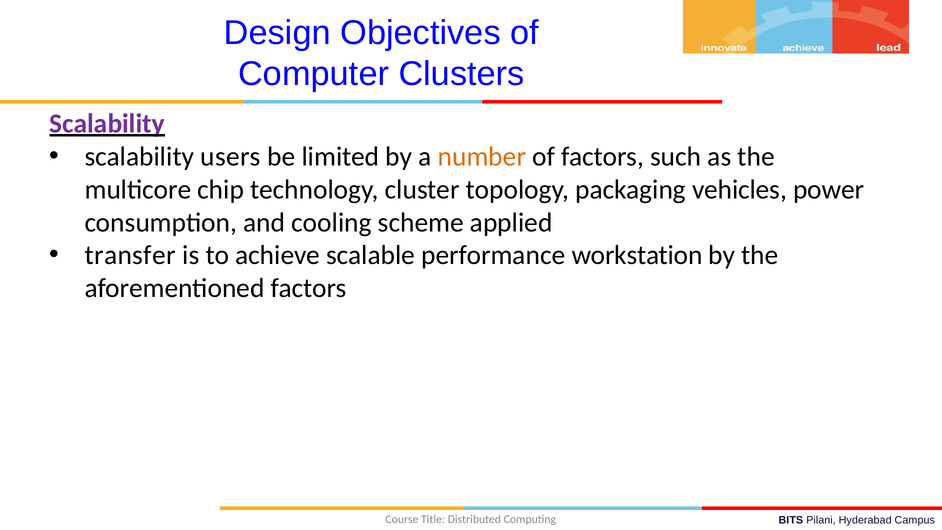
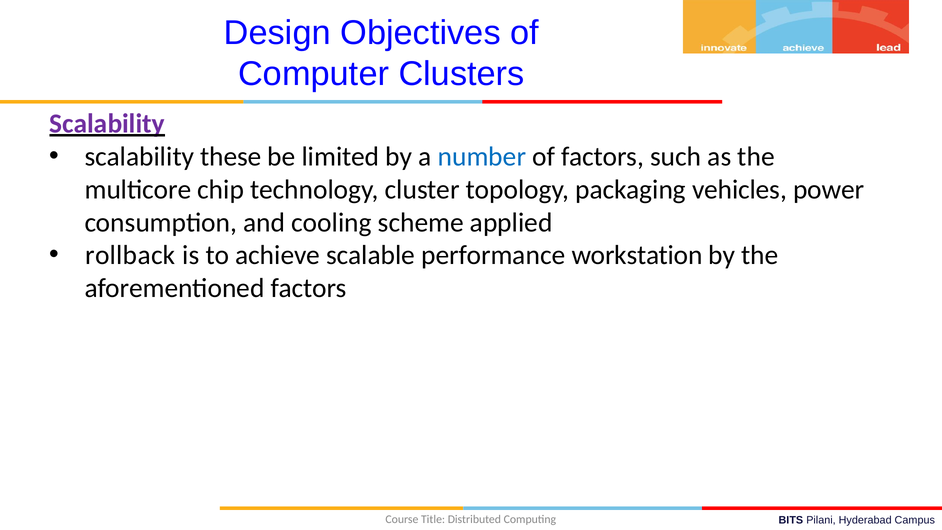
users: users -> these
number colour: orange -> blue
transfer: transfer -> rollback
